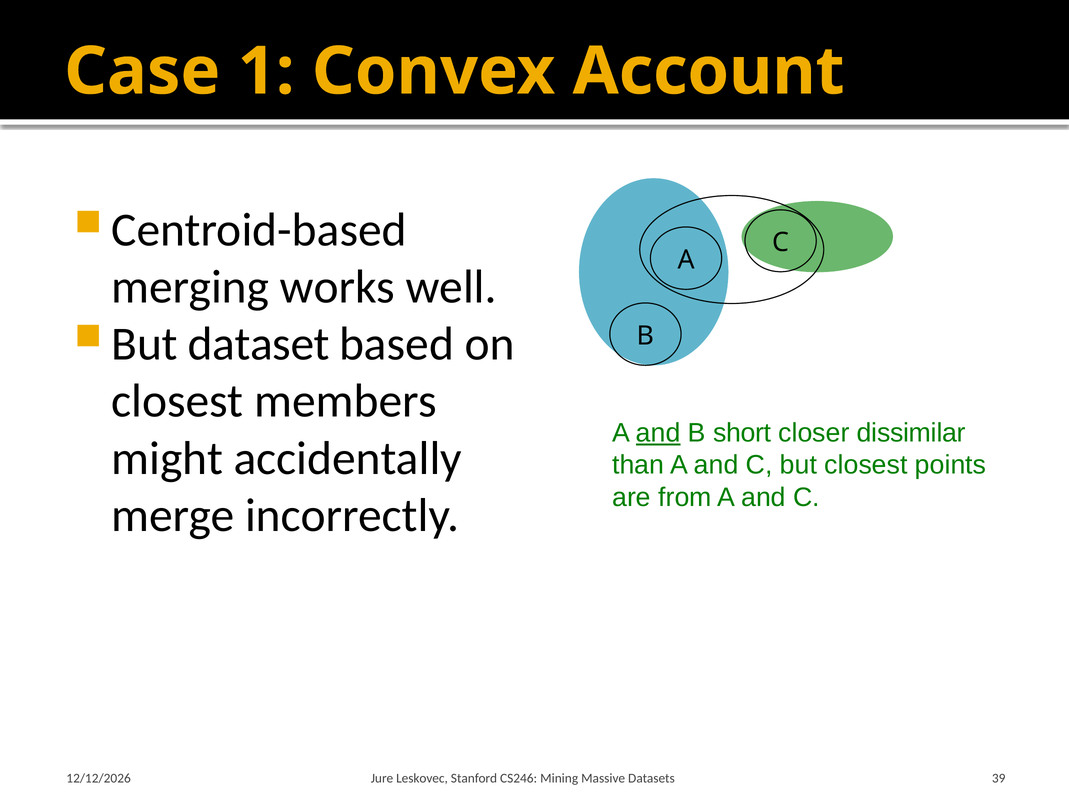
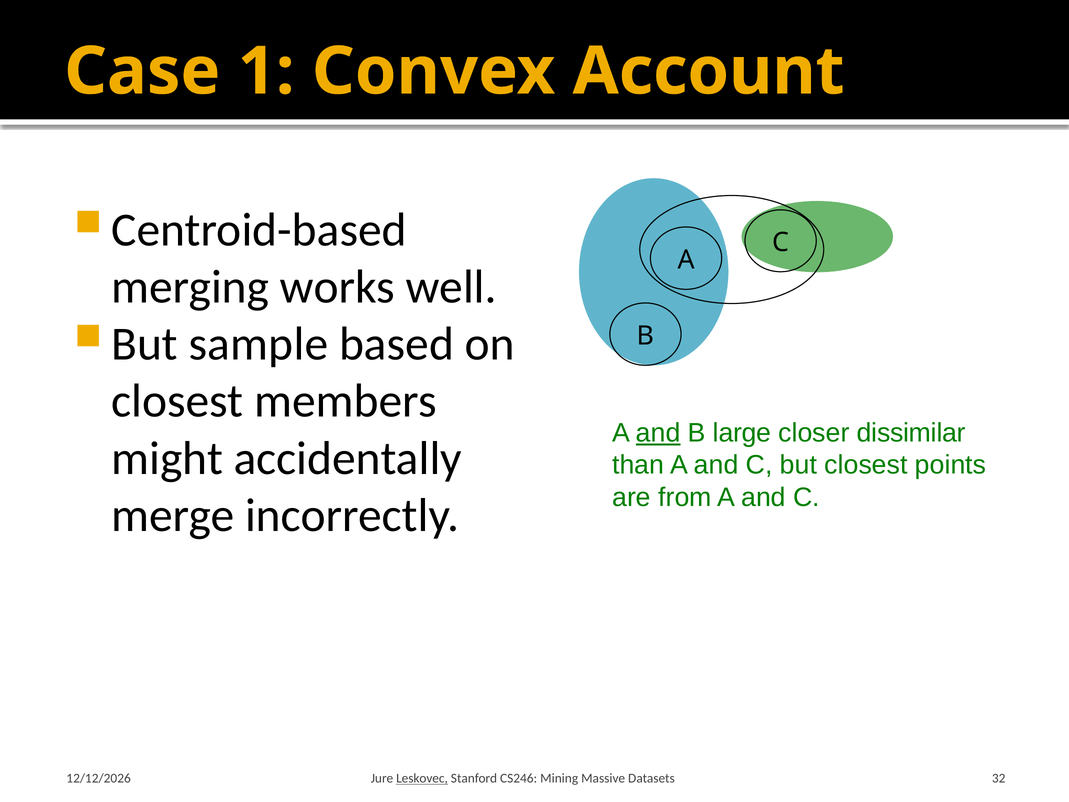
dataset: dataset -> sample
short: short -> large
Leskovec underline: none -> present
39: 39 -> 32
